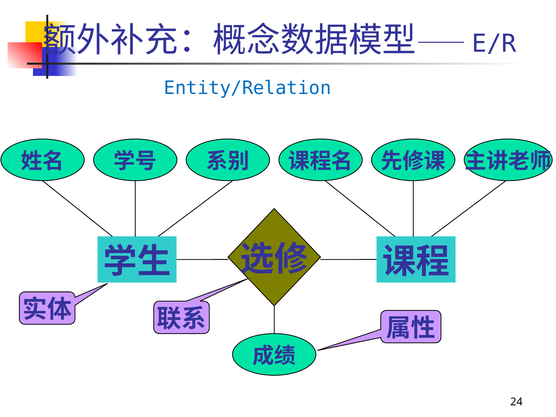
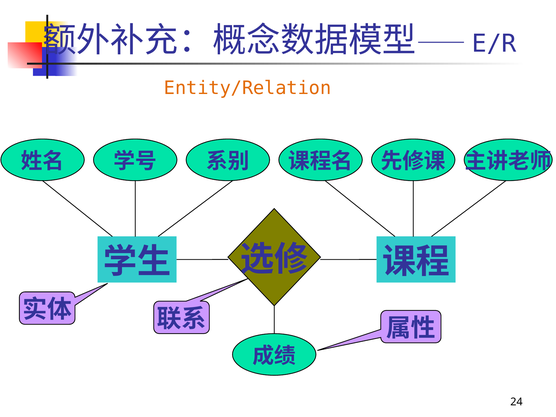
Entity/Relation colour: blue -> orange
